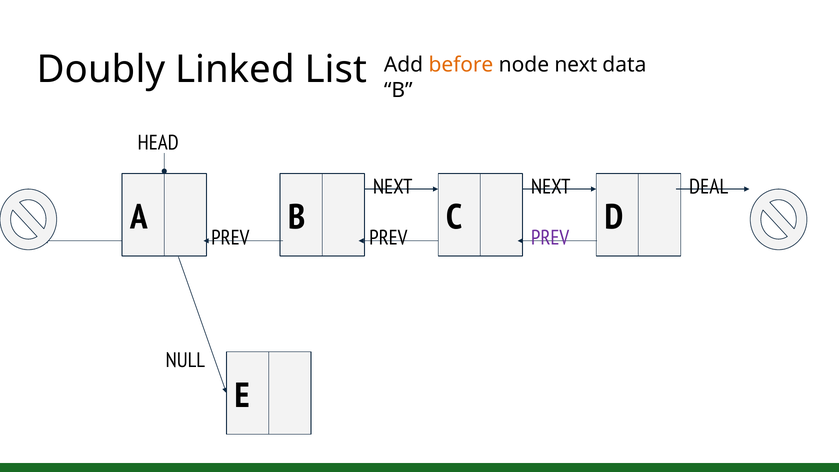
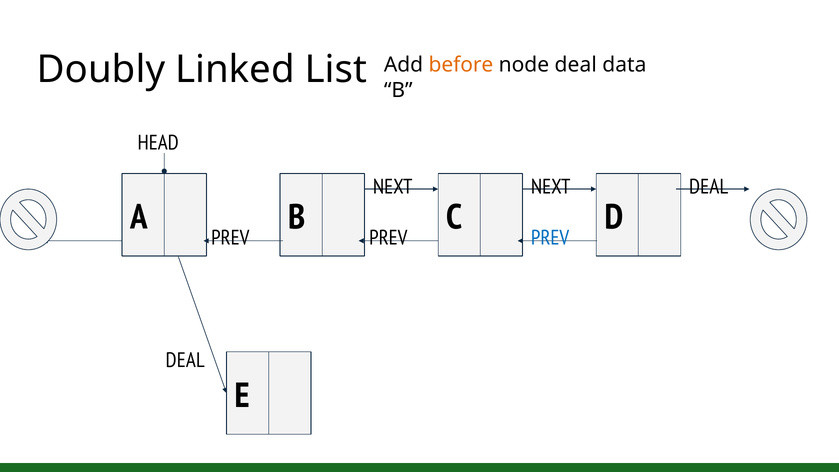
node next: next -> deal
PREV at (550, 238) colour: purple -> blue
NULL at (185, 360): NULL -> DEAL
